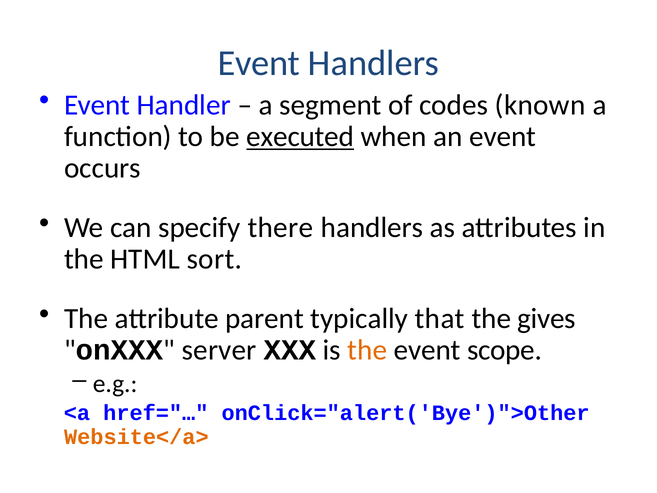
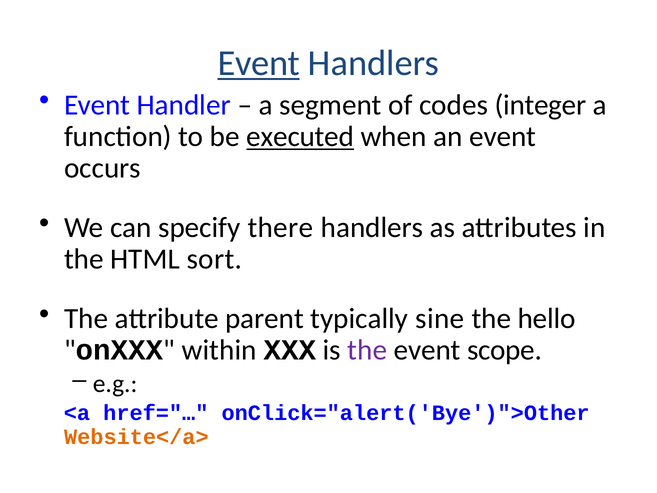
Event at (259, 63) underline: none -> present
known: known -> integer
that: that -> sine
gives: gives -> hello
server: server -> within
the at (367, 350) colour: orange -> purple
